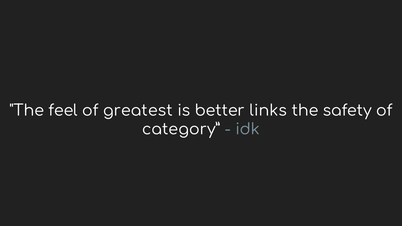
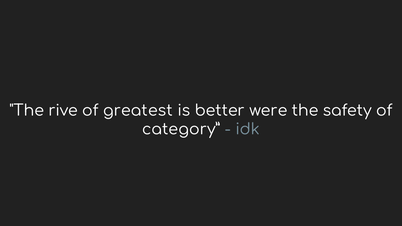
feel: feel -> rive
links: links -> were
